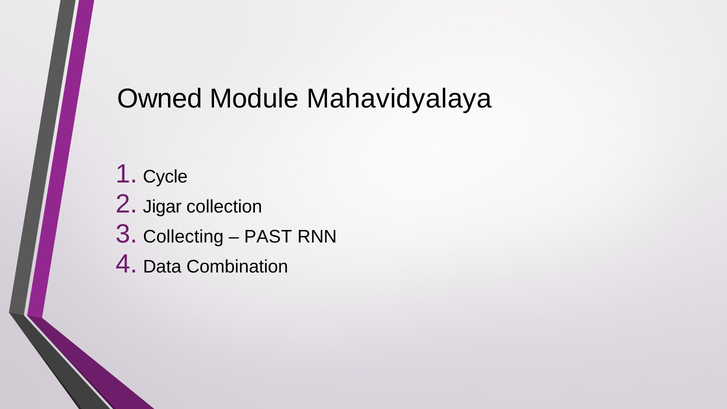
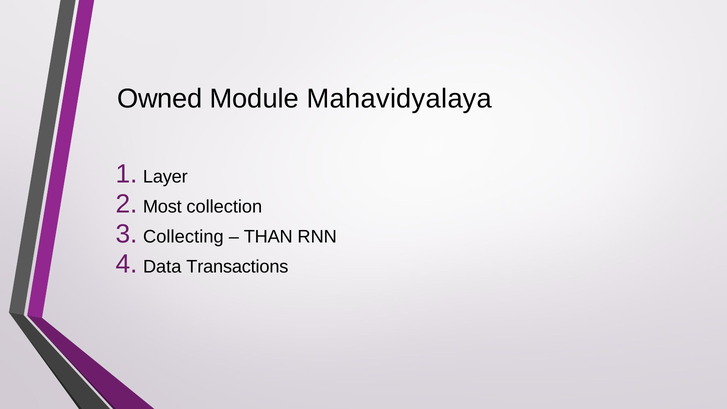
Cycle: Cycle -> Layer
Jigar: Jigar -> Most
PAST: PAST -> THAN
Combination: Combination -> Transactions
